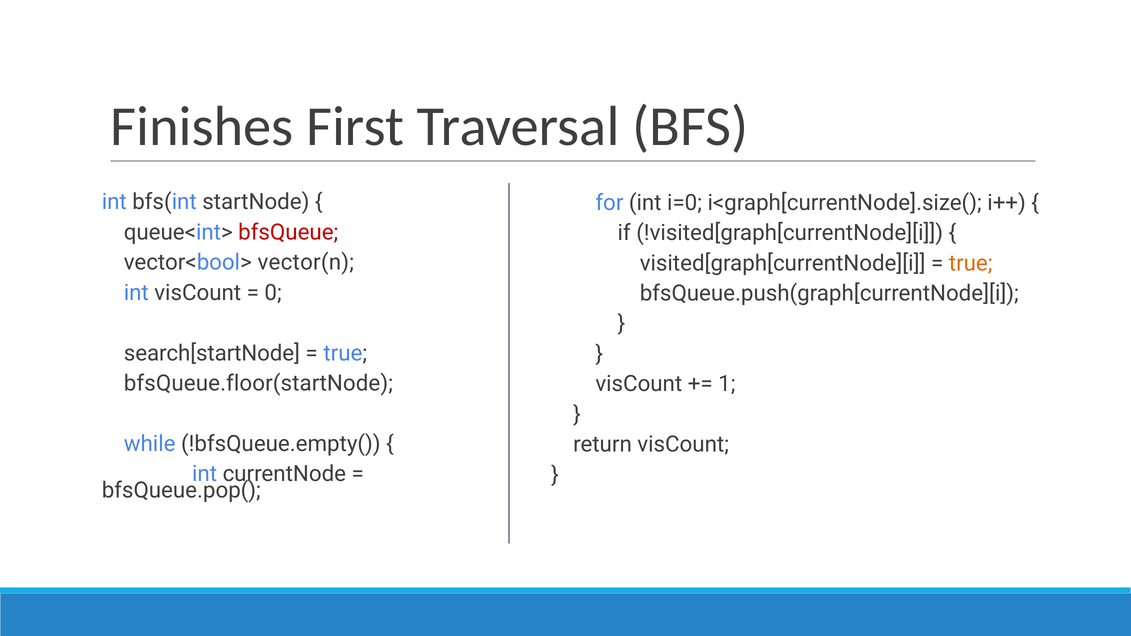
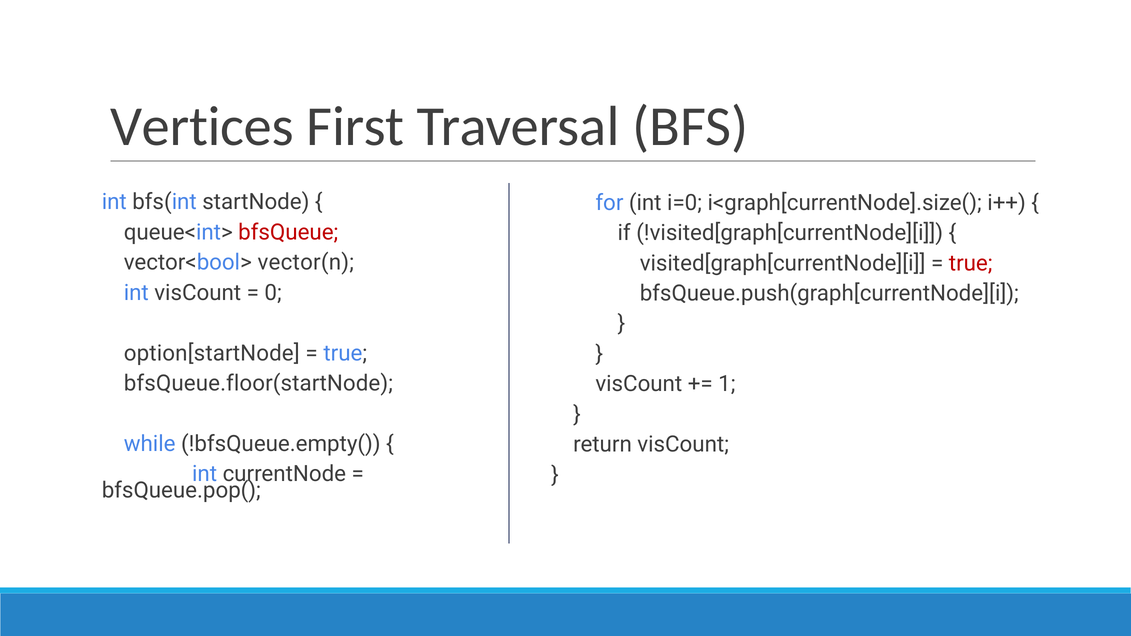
Finishes: Finishes -> Vertices
true at (971, 263) colour: orange -> red
search[startNode: search[startNode -> option[startNode
